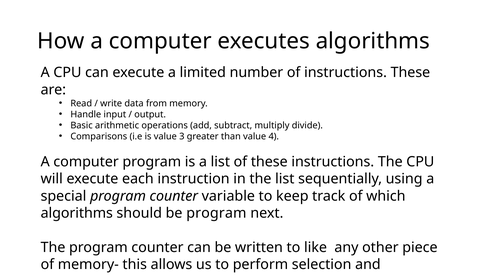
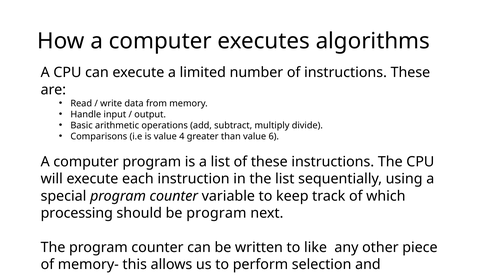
3: 3 -> 4
4: 4 -> 6
algorithms at (77, 213): algorithms -> processing
